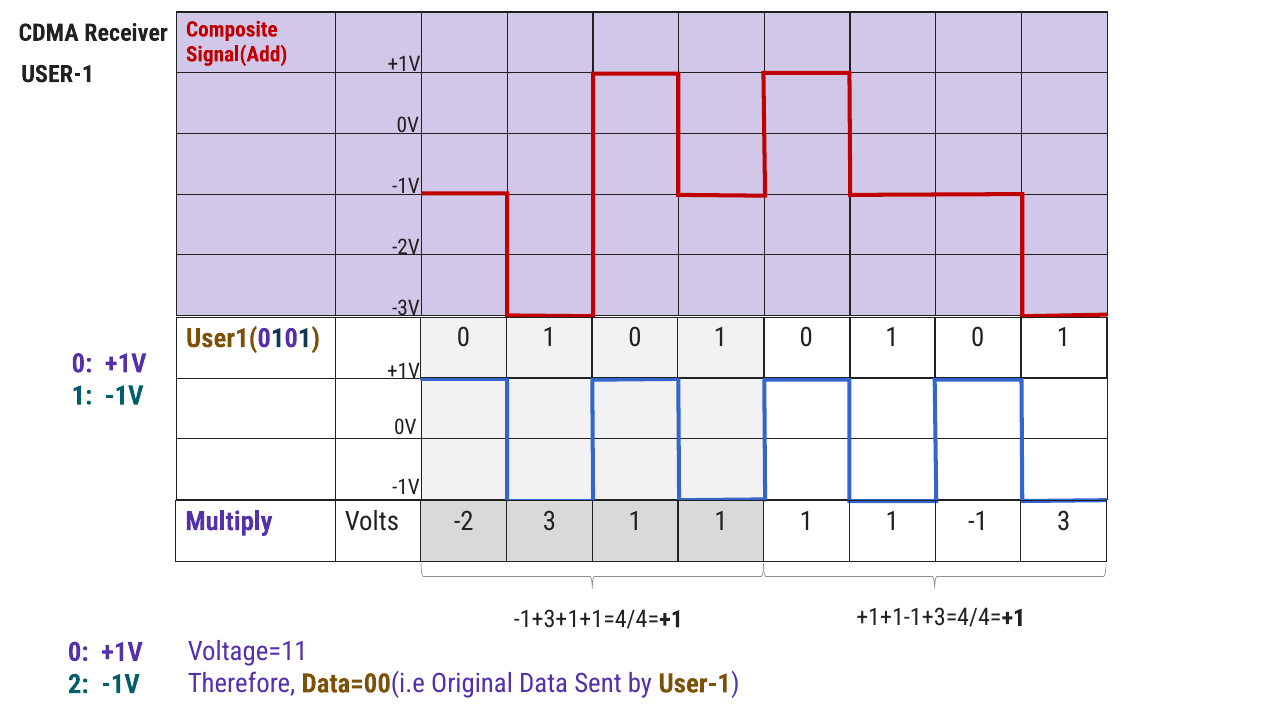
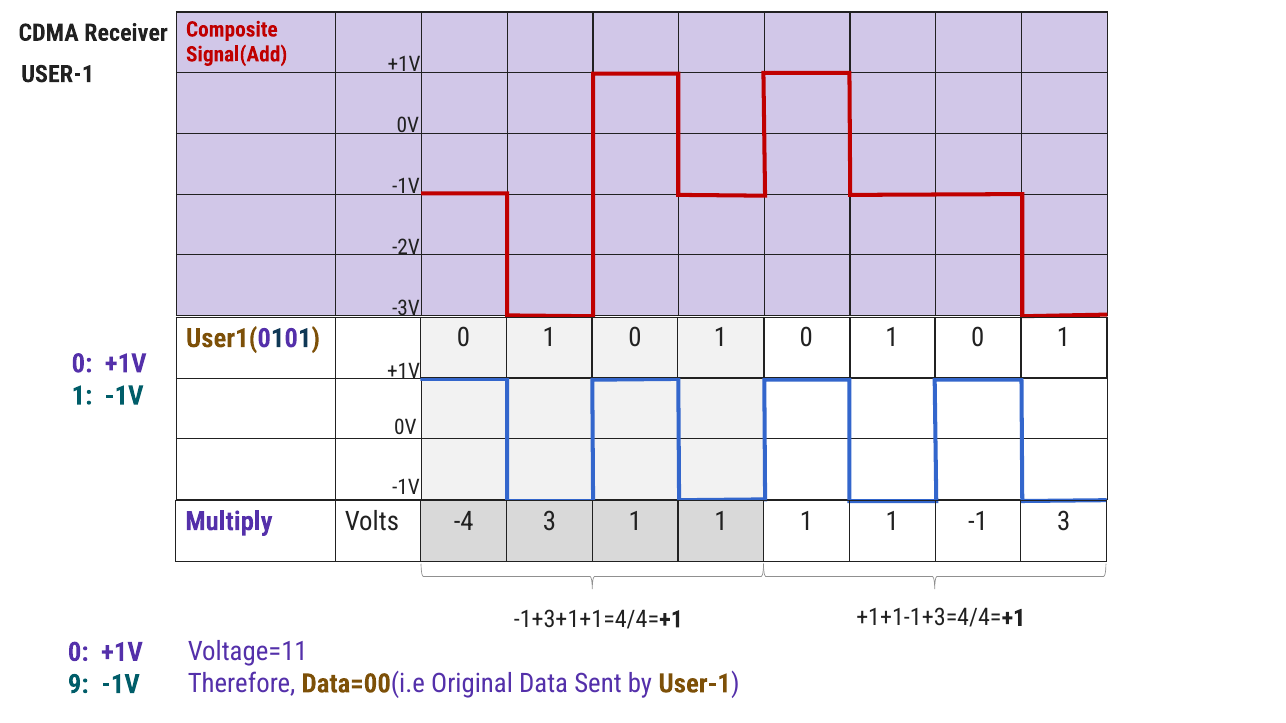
-2: -2 -> -4
2: 2 -> 9
